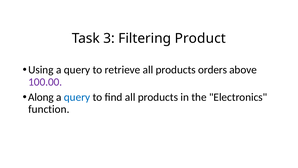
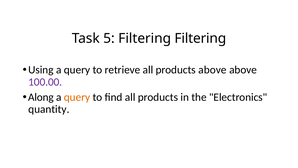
3: 3 -> 5
Filtering Product: Product -> Filtering
products orders: orders -> above
query at (77, 97) colour: blue -> orange
function: function -> quantity
